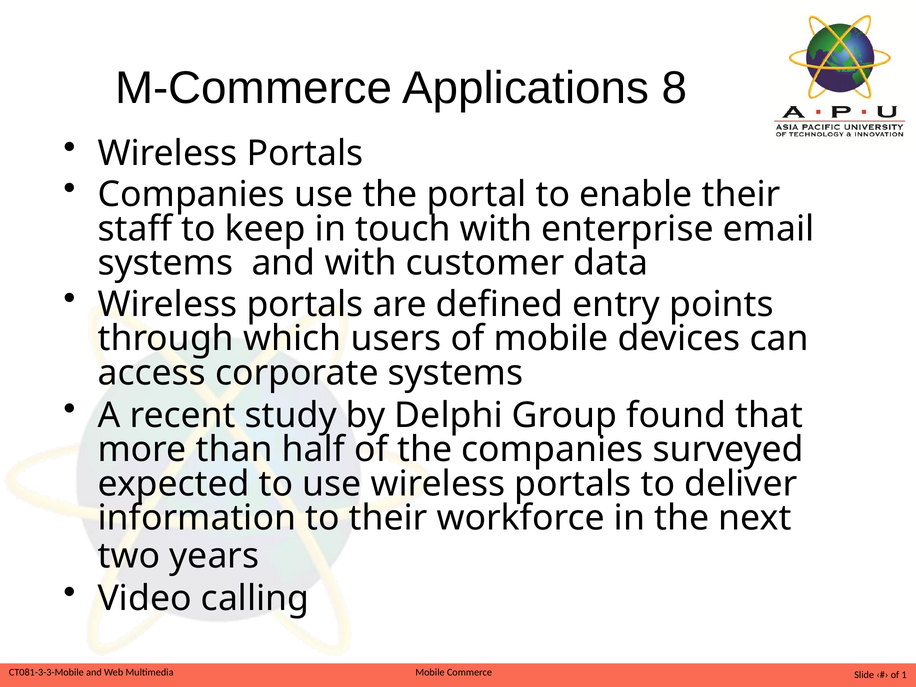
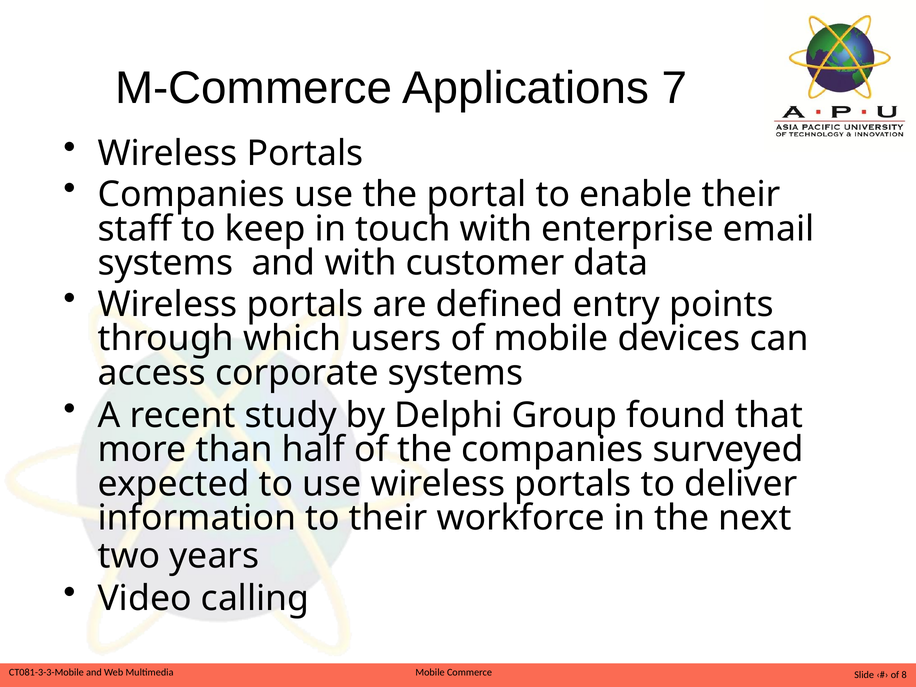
8: 8 -> 7
1: 1 -> 8
